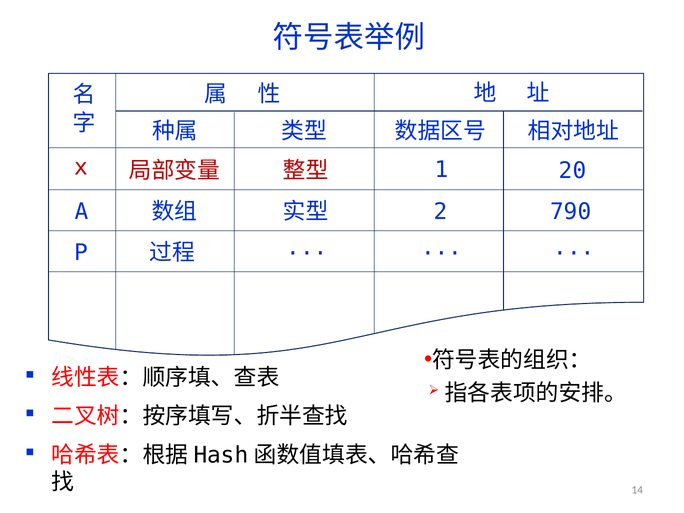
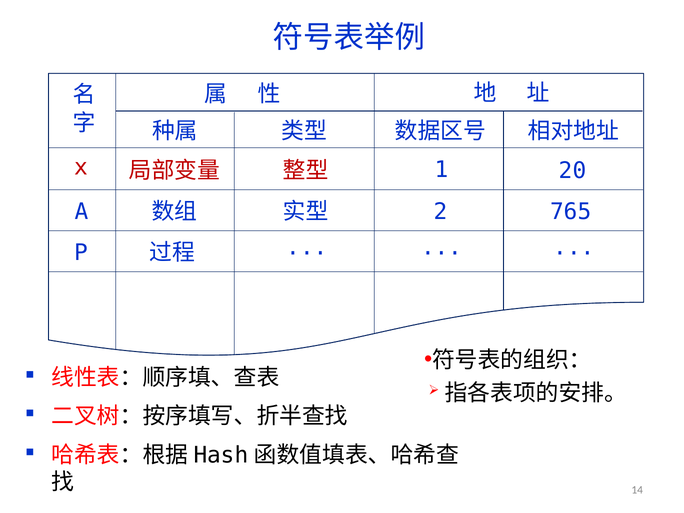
790: 790 -> 765
